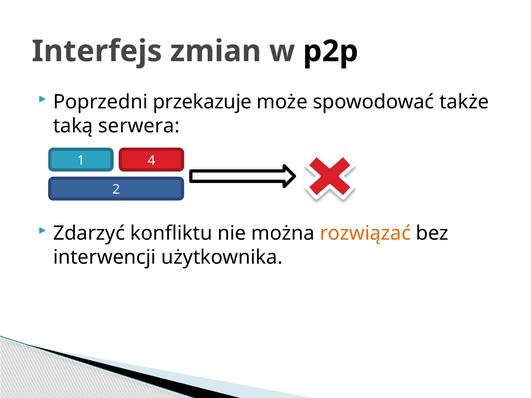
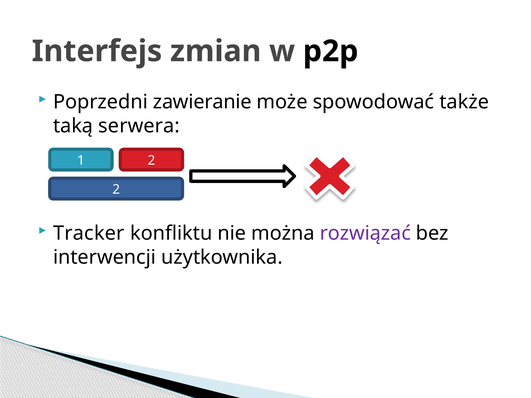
przekazuje: przekazuje -> zawieranie
1 4: 4 -> 2
Zdarzyć: Zdarzyć -> Tracker
rozwiązać colour: orange -> purple
